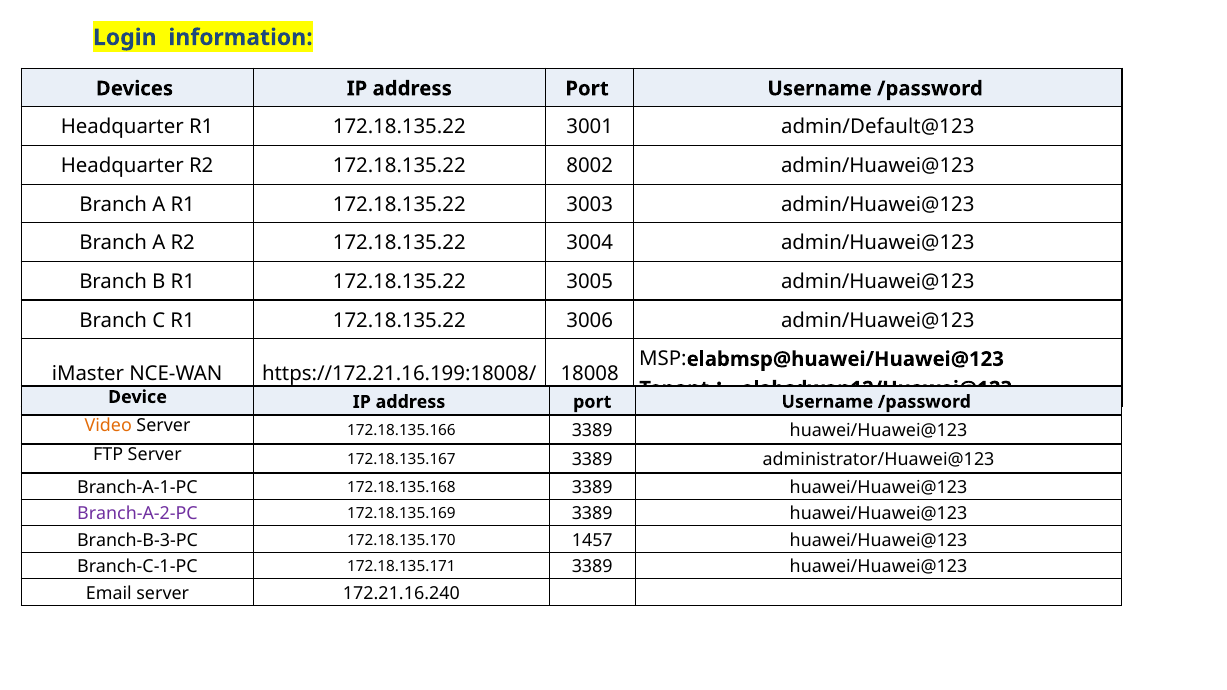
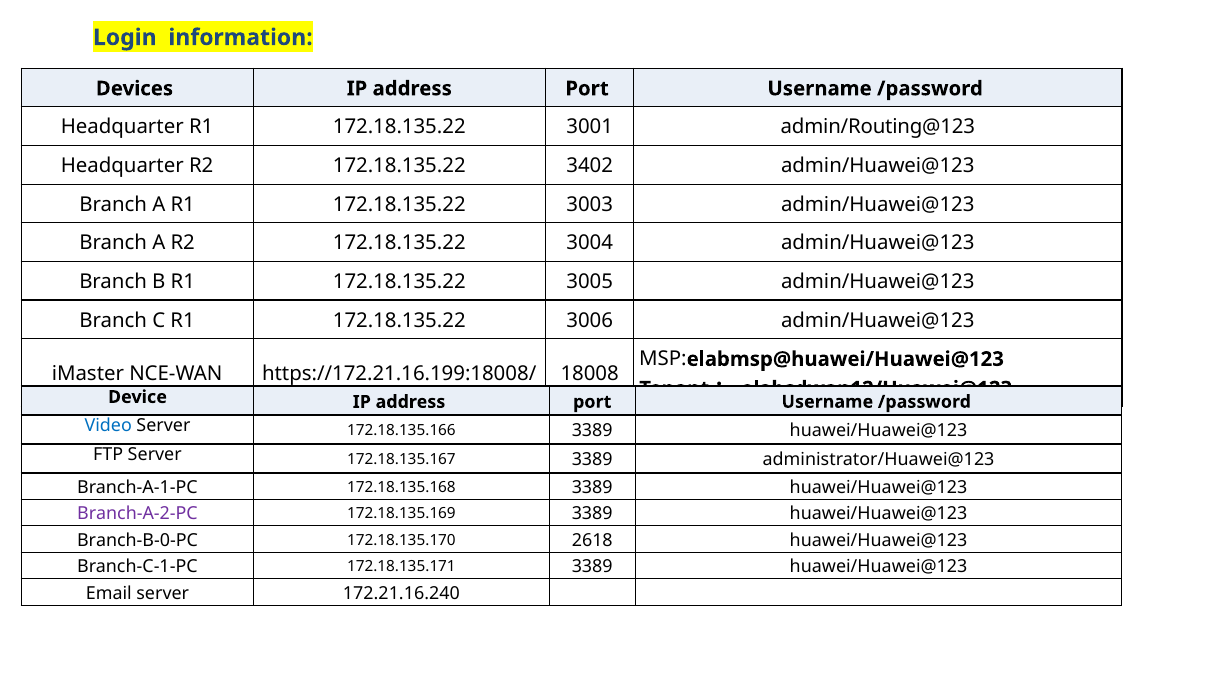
admin/Default@123: admin/Default@123 -> admin/Routing@123
8002: 8002 -> 3402
Video colour: orange -> blue
Branch-B-3-PC: Branch-B-3-PC -> Branch-B-0-PC
1457: 1457 -> 2618
